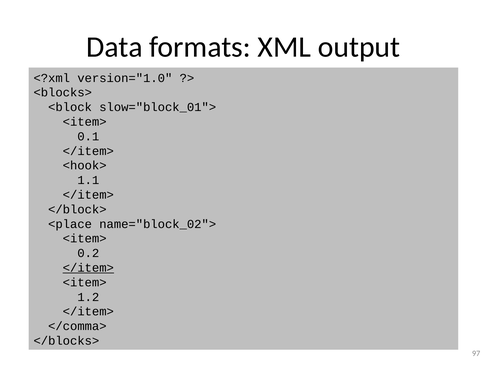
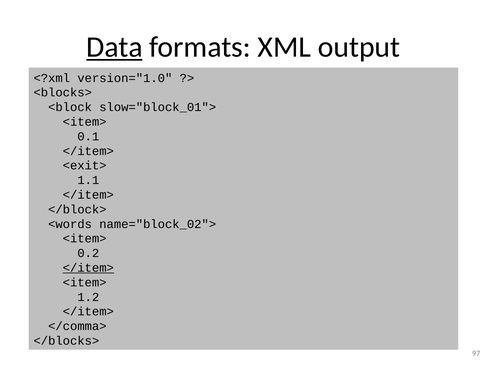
Data underline: none -> present
<hook>: <hook> -> <exit>
<place: <place -> <words
